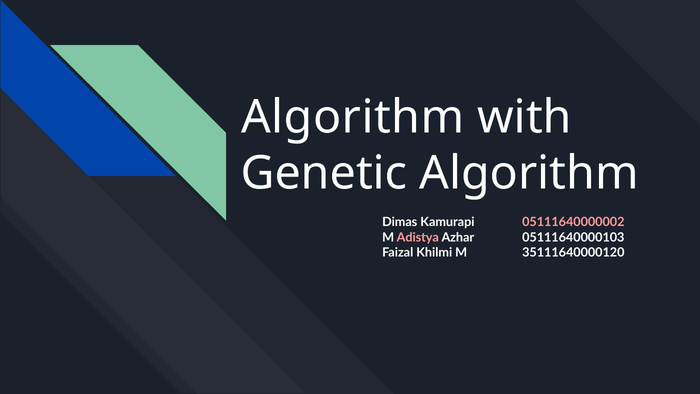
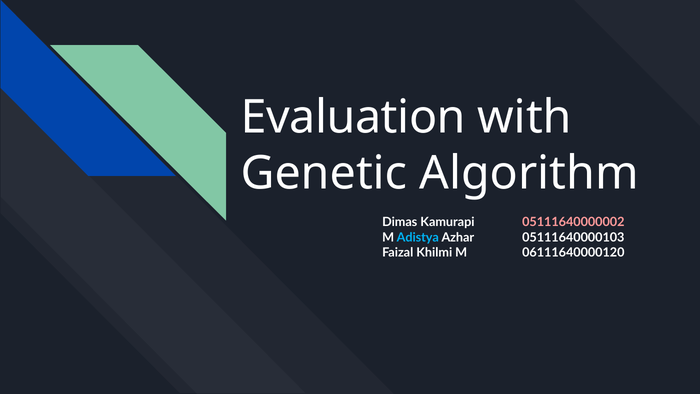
Algorithm at (353, 117): Algorithm -> Evaluation
Adistya colour: pink -> light blue
35111640000120: 35111640000120 -> 06111640000120
